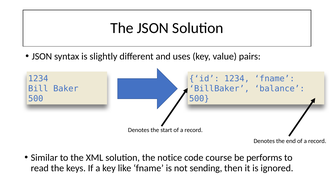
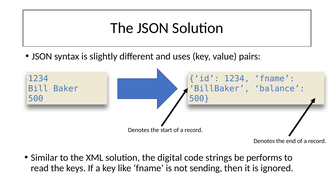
notice: notice -> digital
course: course -> strings
